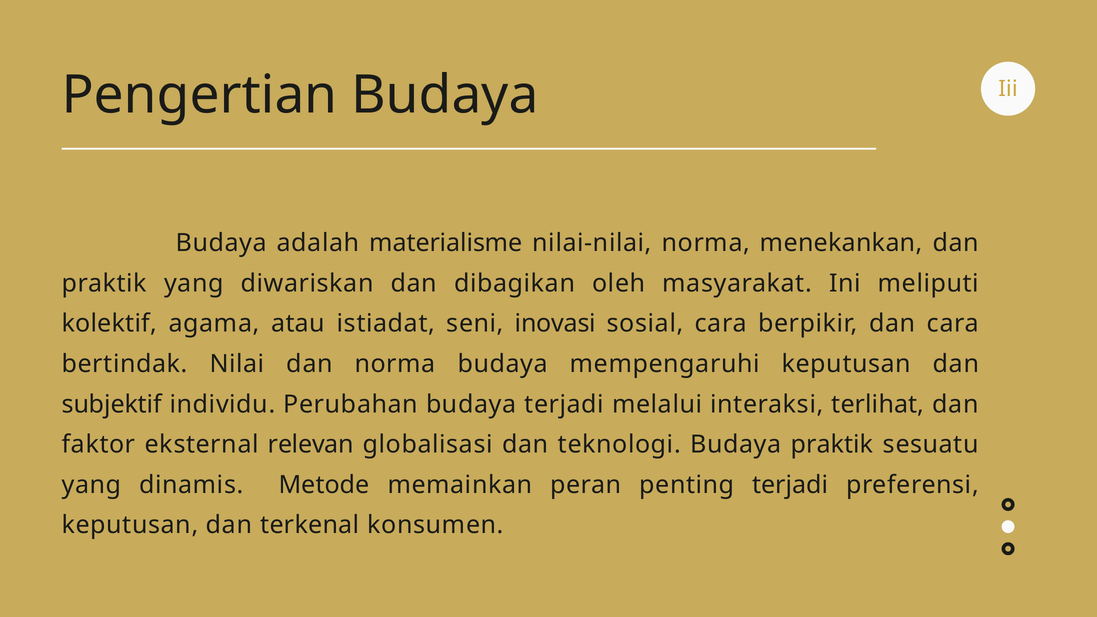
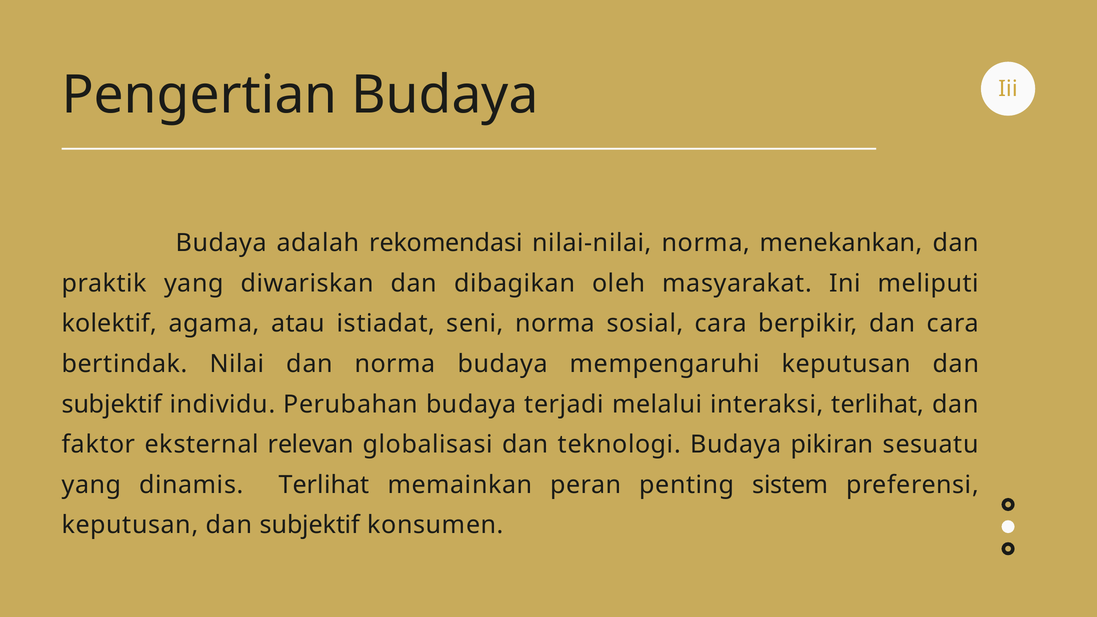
materialisme: materialisme -> rekomendasi
seni inovasi: inovasi -> norma
Budaya praktik: praktik -> pikiran
dinamis Metode: Metode -> Terlihat
penting terjadi: terjadi -> sistem
terkenal at (310, 525): terkenal -> subjektif
